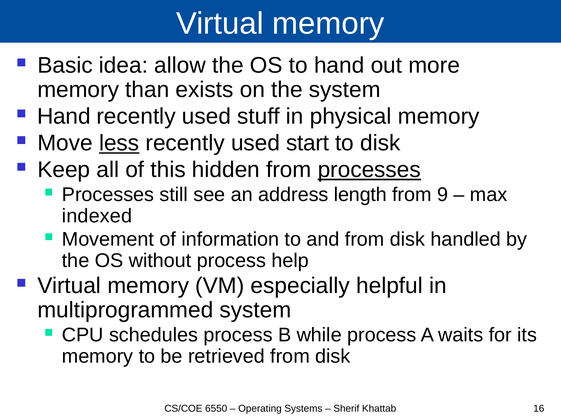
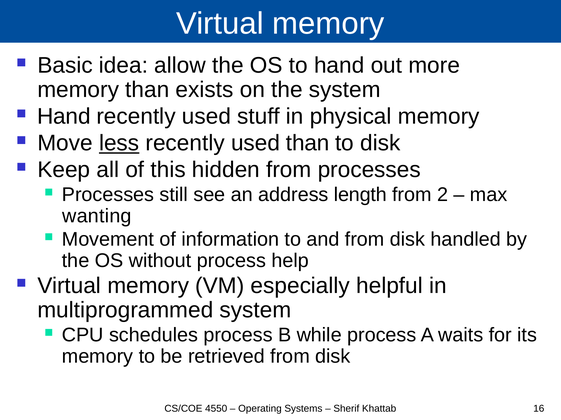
used start: start -> than
processes at (369, 170) underline: present -> none
9: 9 -> 2
indexed: indexed -> wanting
6550: 6550 -> 4550
